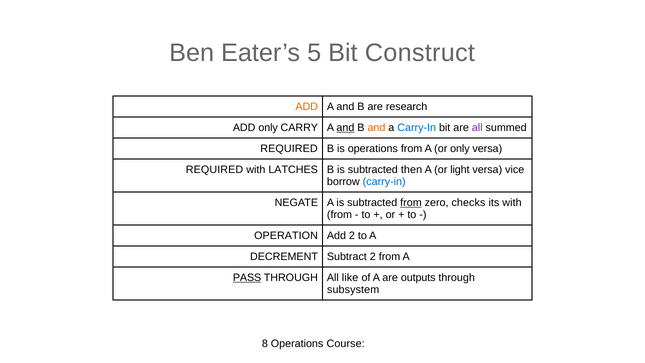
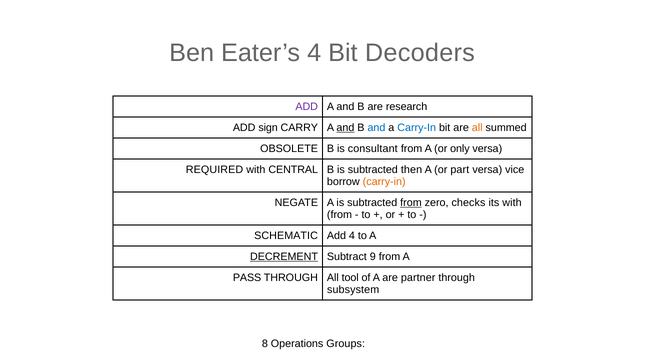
Eater’s 5: 5 -> 4
Construct: Construct -> Decoders
ADD at (307, 107) colour: orange -> purple
ADD only: only -> sign
and at (376, 128) colour: orange -> blue
all at (477, 128) colour: purple -> orange
REQUIRED at (289, 149): REQUIRED -> OBSOLETE
is operations: operations -> consultant
LATCHES: LATCHES -> CENTRAL
light: light -> part
carry-in at (384, 182) colour: blue -> orange
OPERATION: OPERATION -> SCHEMATIC
Add 2: 2 -> 4
DECREMENT underline: none -> present
Subtract 2: 2 -> 9
PASS underline: present -> none
like: like -> tool
outputs: outputs -> partner
Course: Course -> Groups
